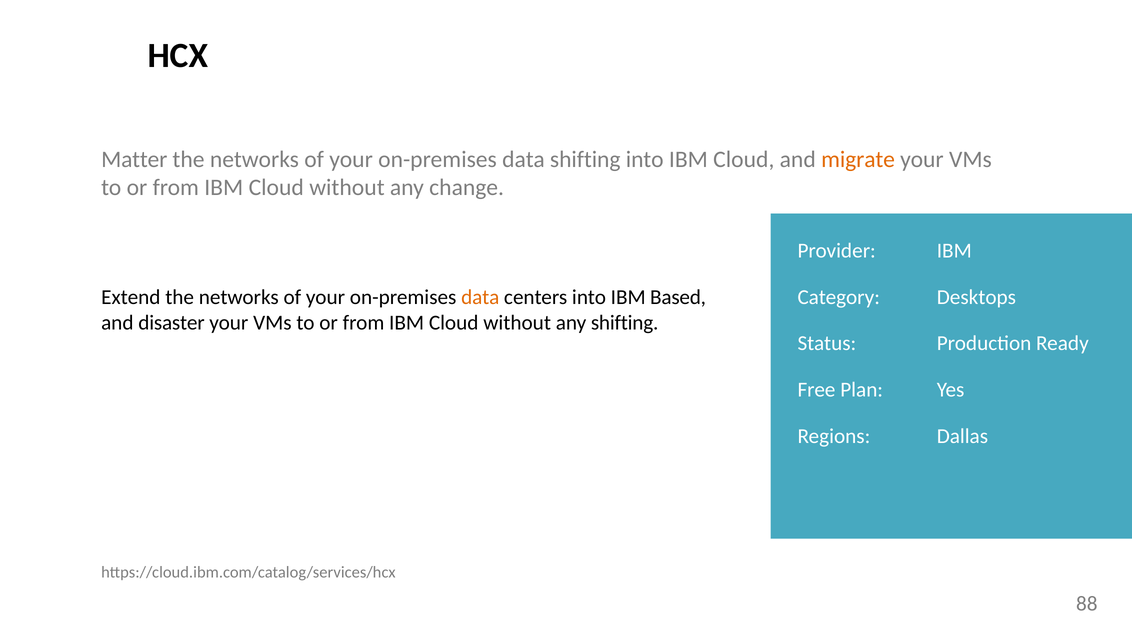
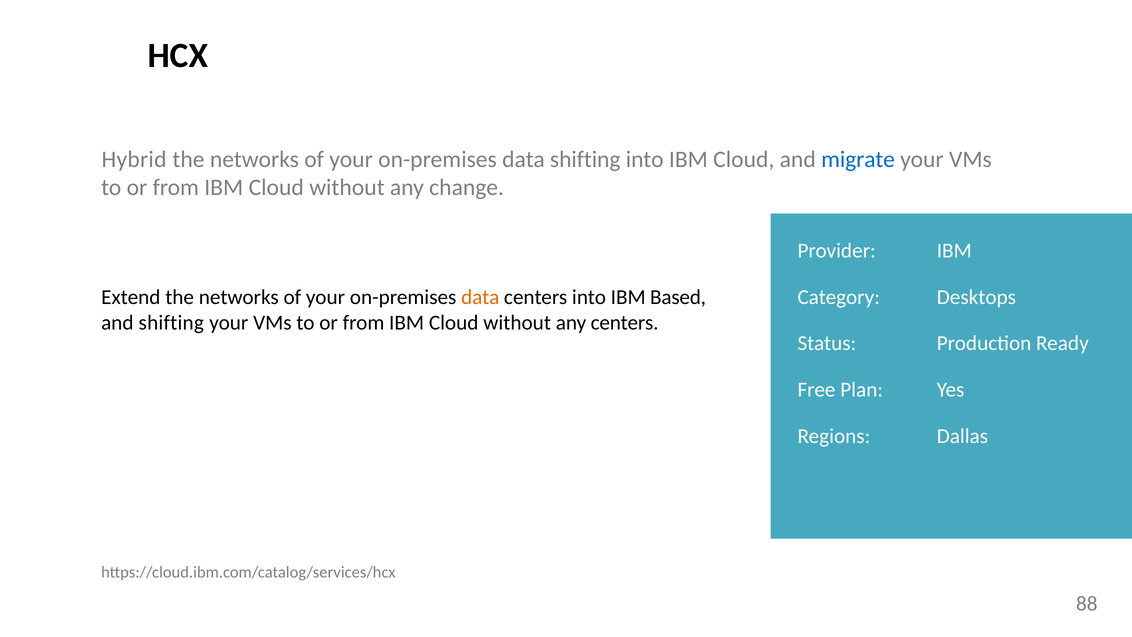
Matter: Matter -> Hybrid
migrate colour: orange -> blue
and disaster: disaster -> shifting
any shifting: shifting -> centers
